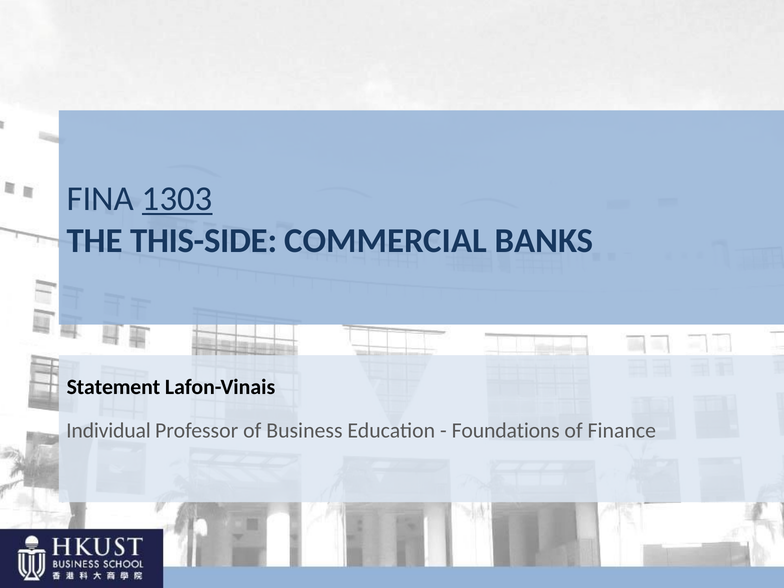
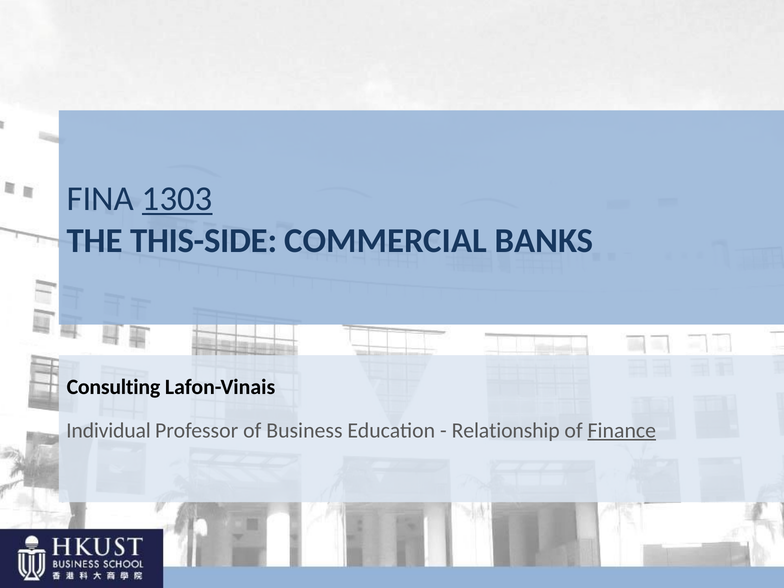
Statement: Statement -> Consulting
Foundations: Foundations -> Relationship
Finance underline: none -> present
